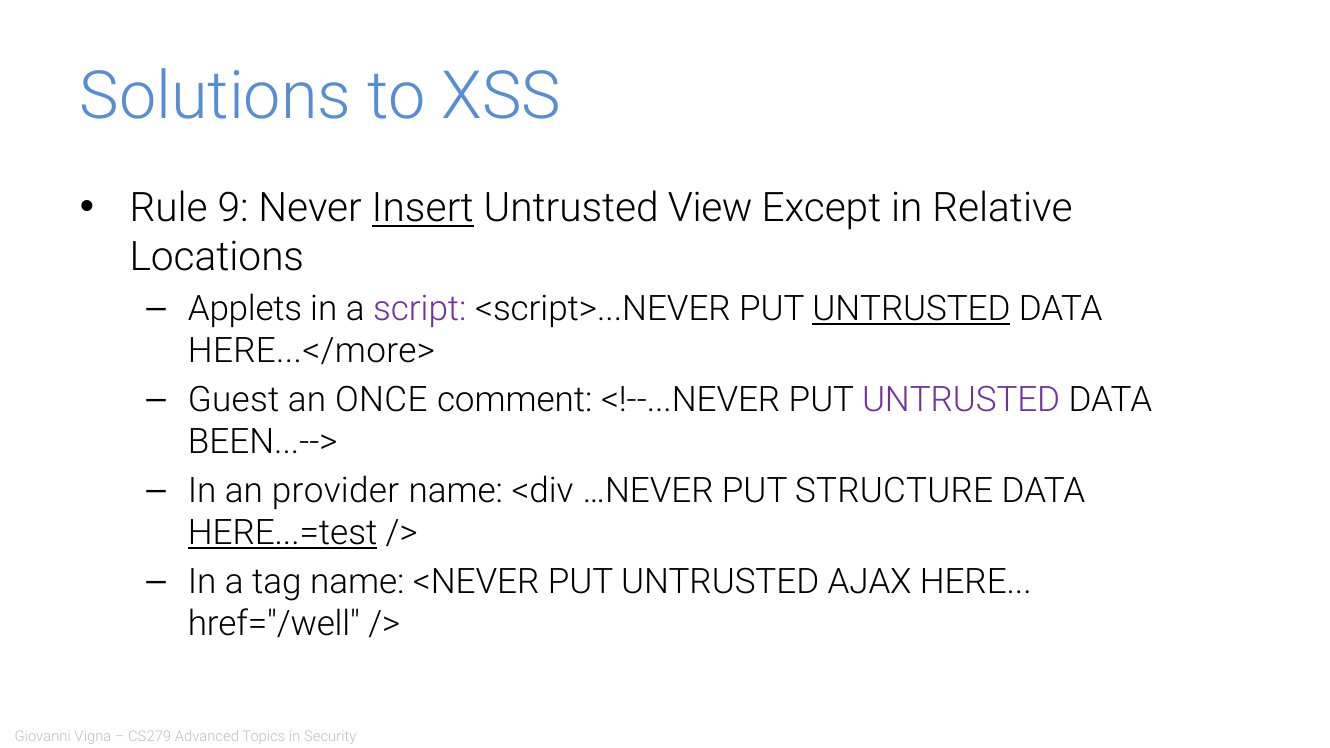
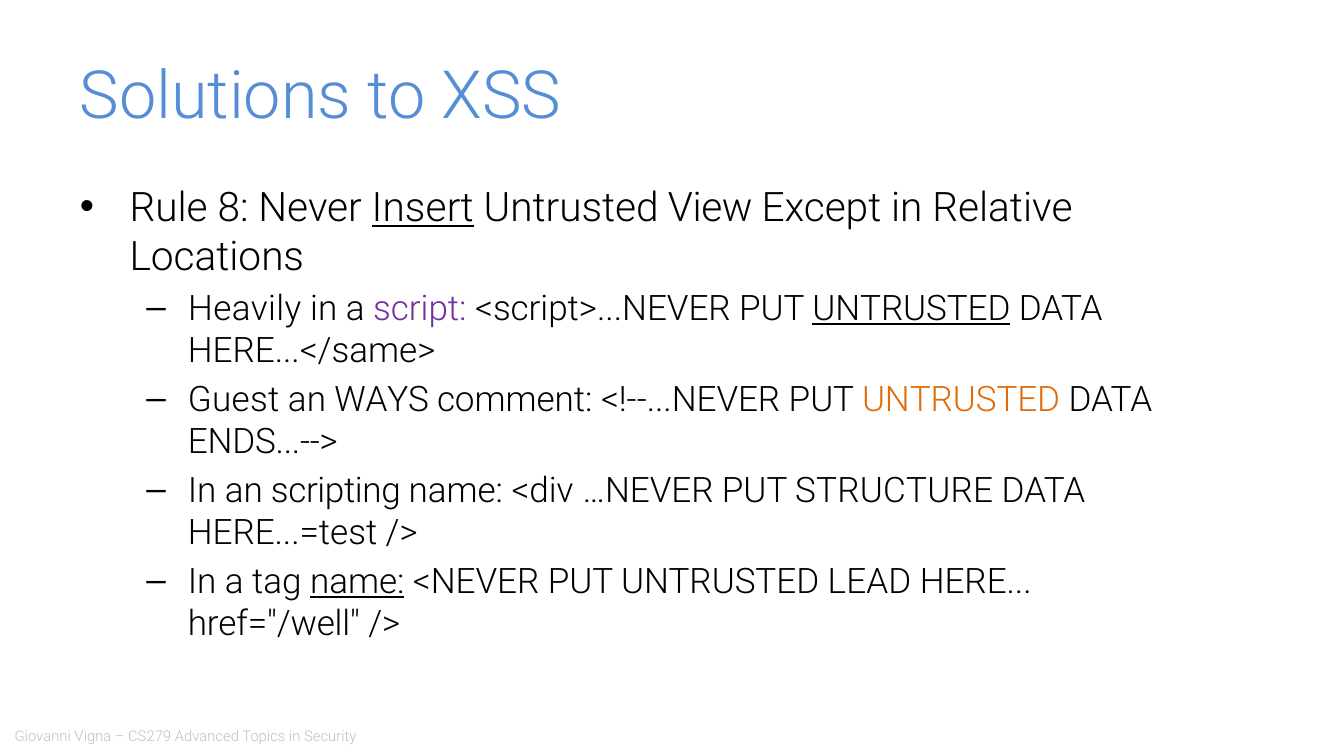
9: 9 -> 8
Applets: Applets -> Heavily
HERE...</more>: HERE...</more> -> HERE...</same>
ONCE: ONCE -> WAYS
UNTRUSTED at (961, 400) colour: purple -> orange
BEEN...-->: BEEN...--> -> ENDS...-->
provider: provider -> scripting
HERE...=test underline: present -> none
name at (357, 582) underline: none -> present
AJAX: AJAX -> LEAD
